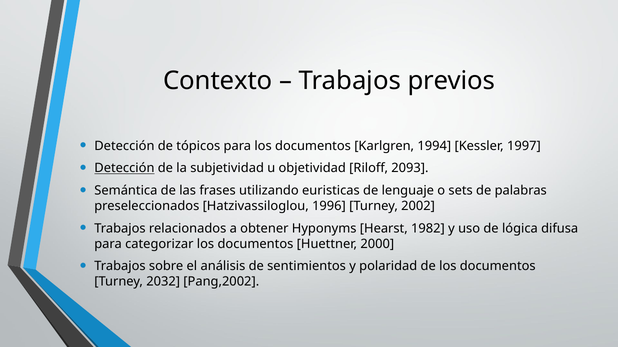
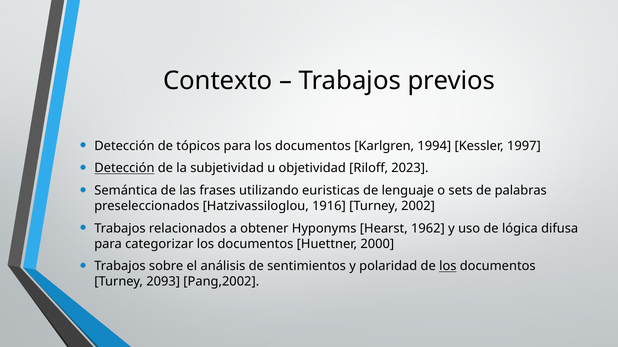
2093: 2093 -> 2023
1996: 1996 -> 1916
1982: 1982 -> 1962
los at (448, 267) underline: none -> present
2032: 2032 -> 2093
